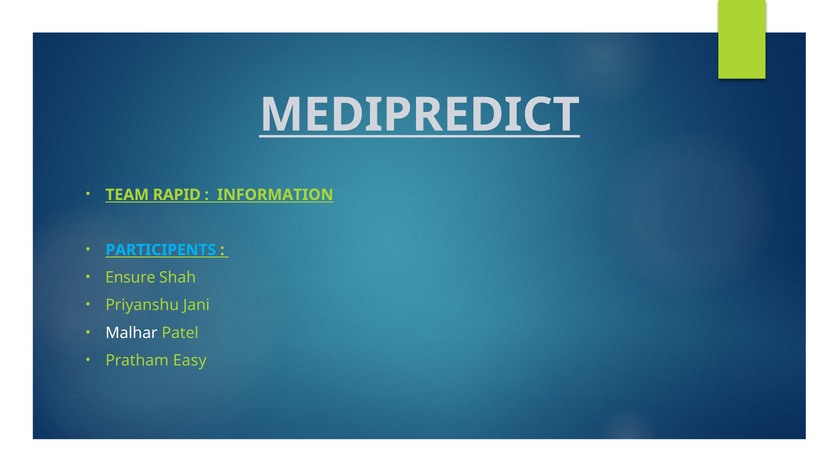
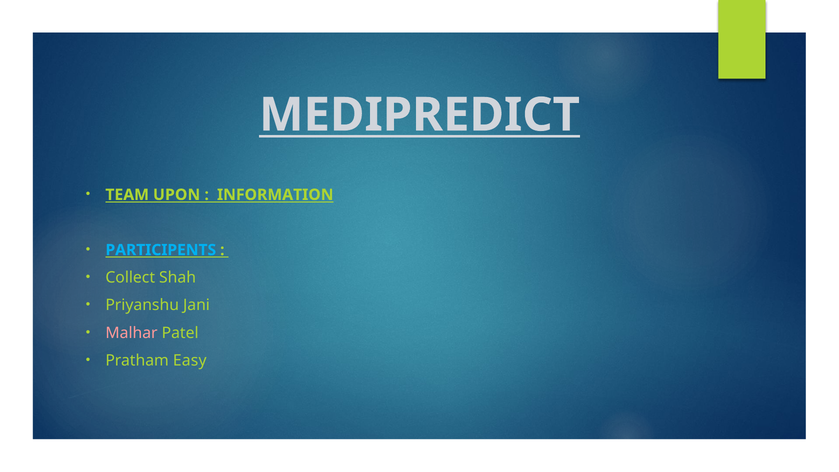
RAPID: RAPID -> UPON
Ensure: Ensure -> Collect
Malhar colour: white -> pink
